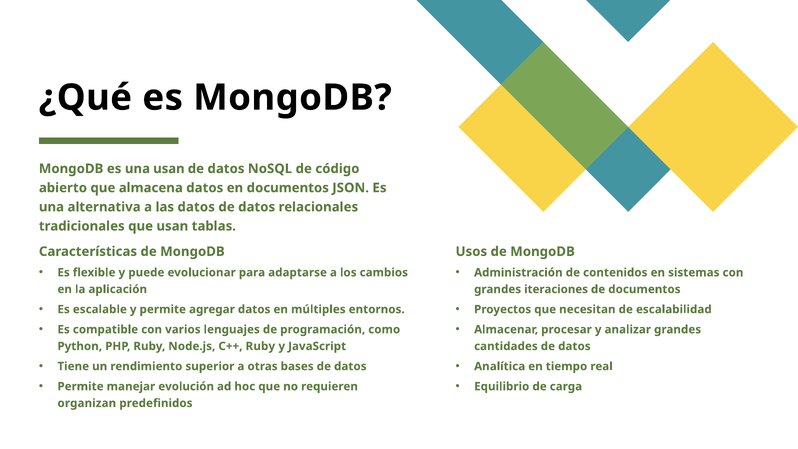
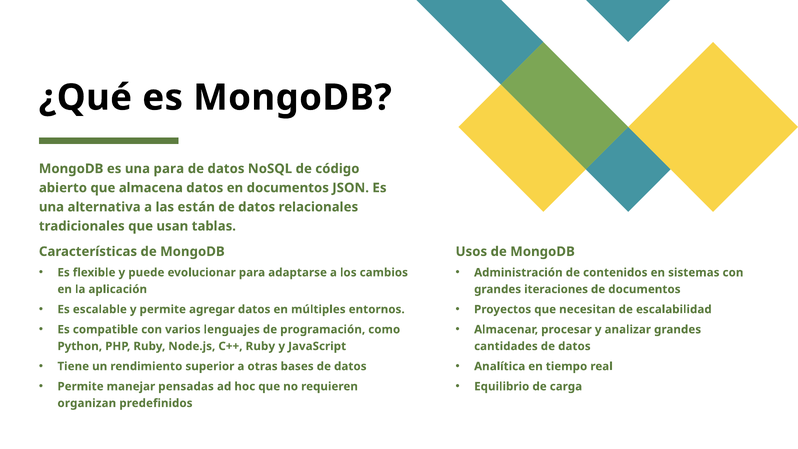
una usan: usan -> para
las datos: datos -> están
evolución: evolución -> pensadas
